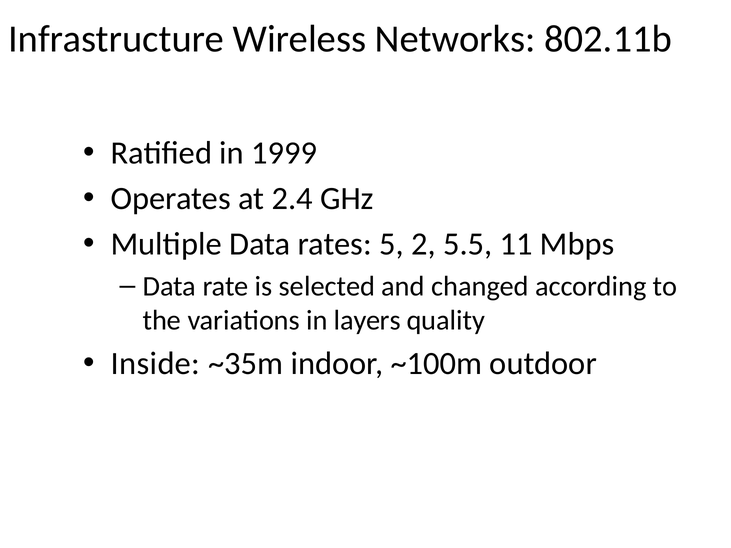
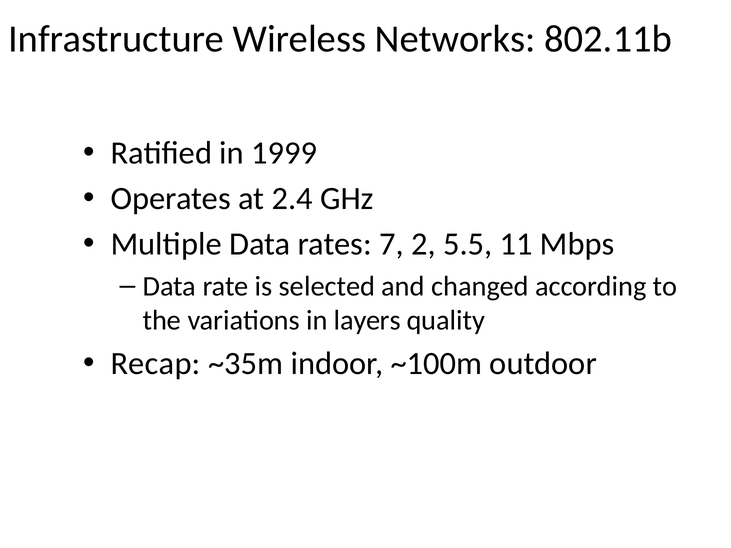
5: 5 -> 7
Inside: Inside -> Recap
